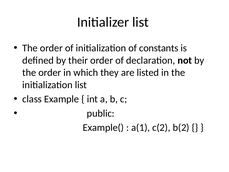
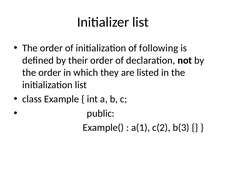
constants: constants -> following
b(2: b(2 -> b(3
